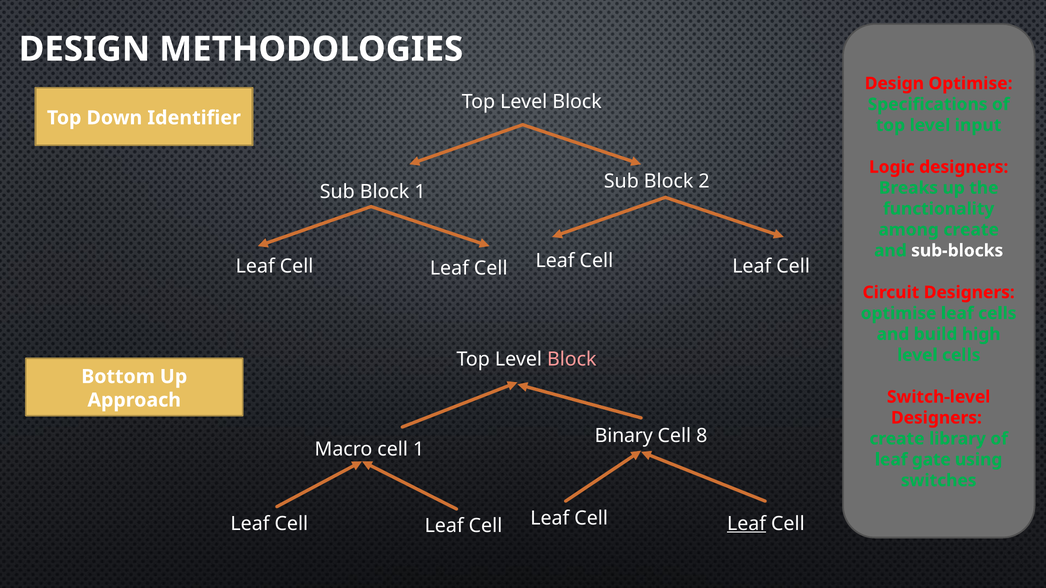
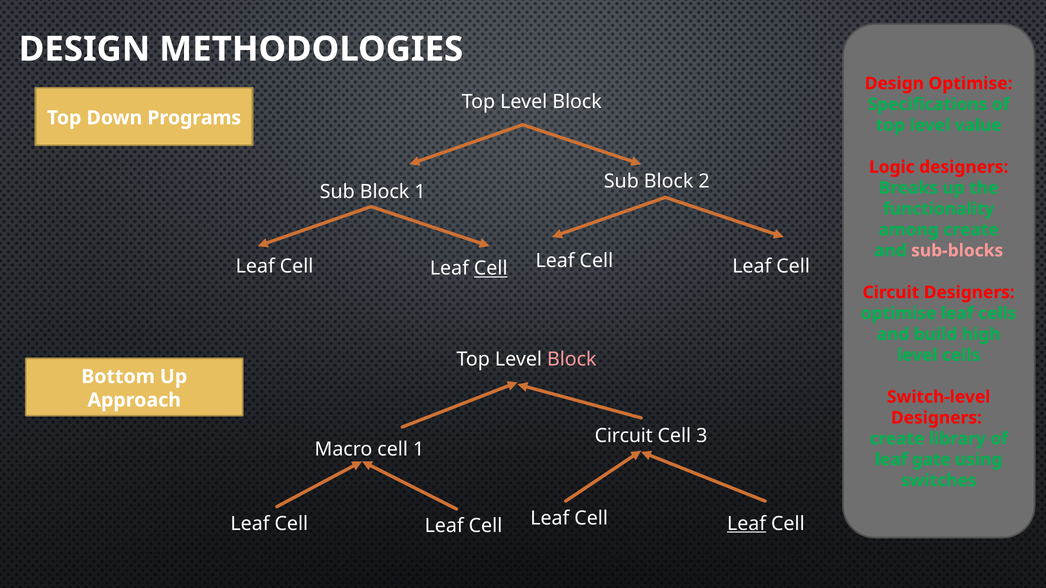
Identifier: Identifier -> Programs
input: input -> value
sub-blocks colour: white -> pink
Cell at (491, 269) underline: none -> present
Binary at (624, 436): Binary -> Circuit
8: 8 -> 3
